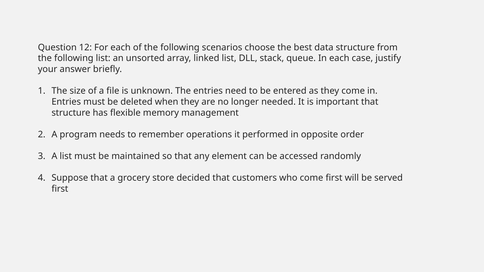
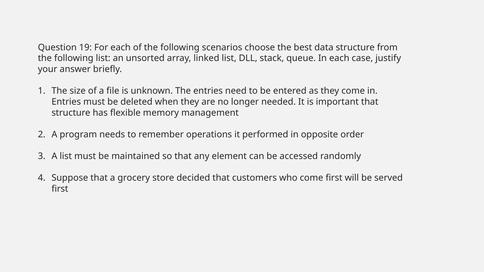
12: 12 -> 19
